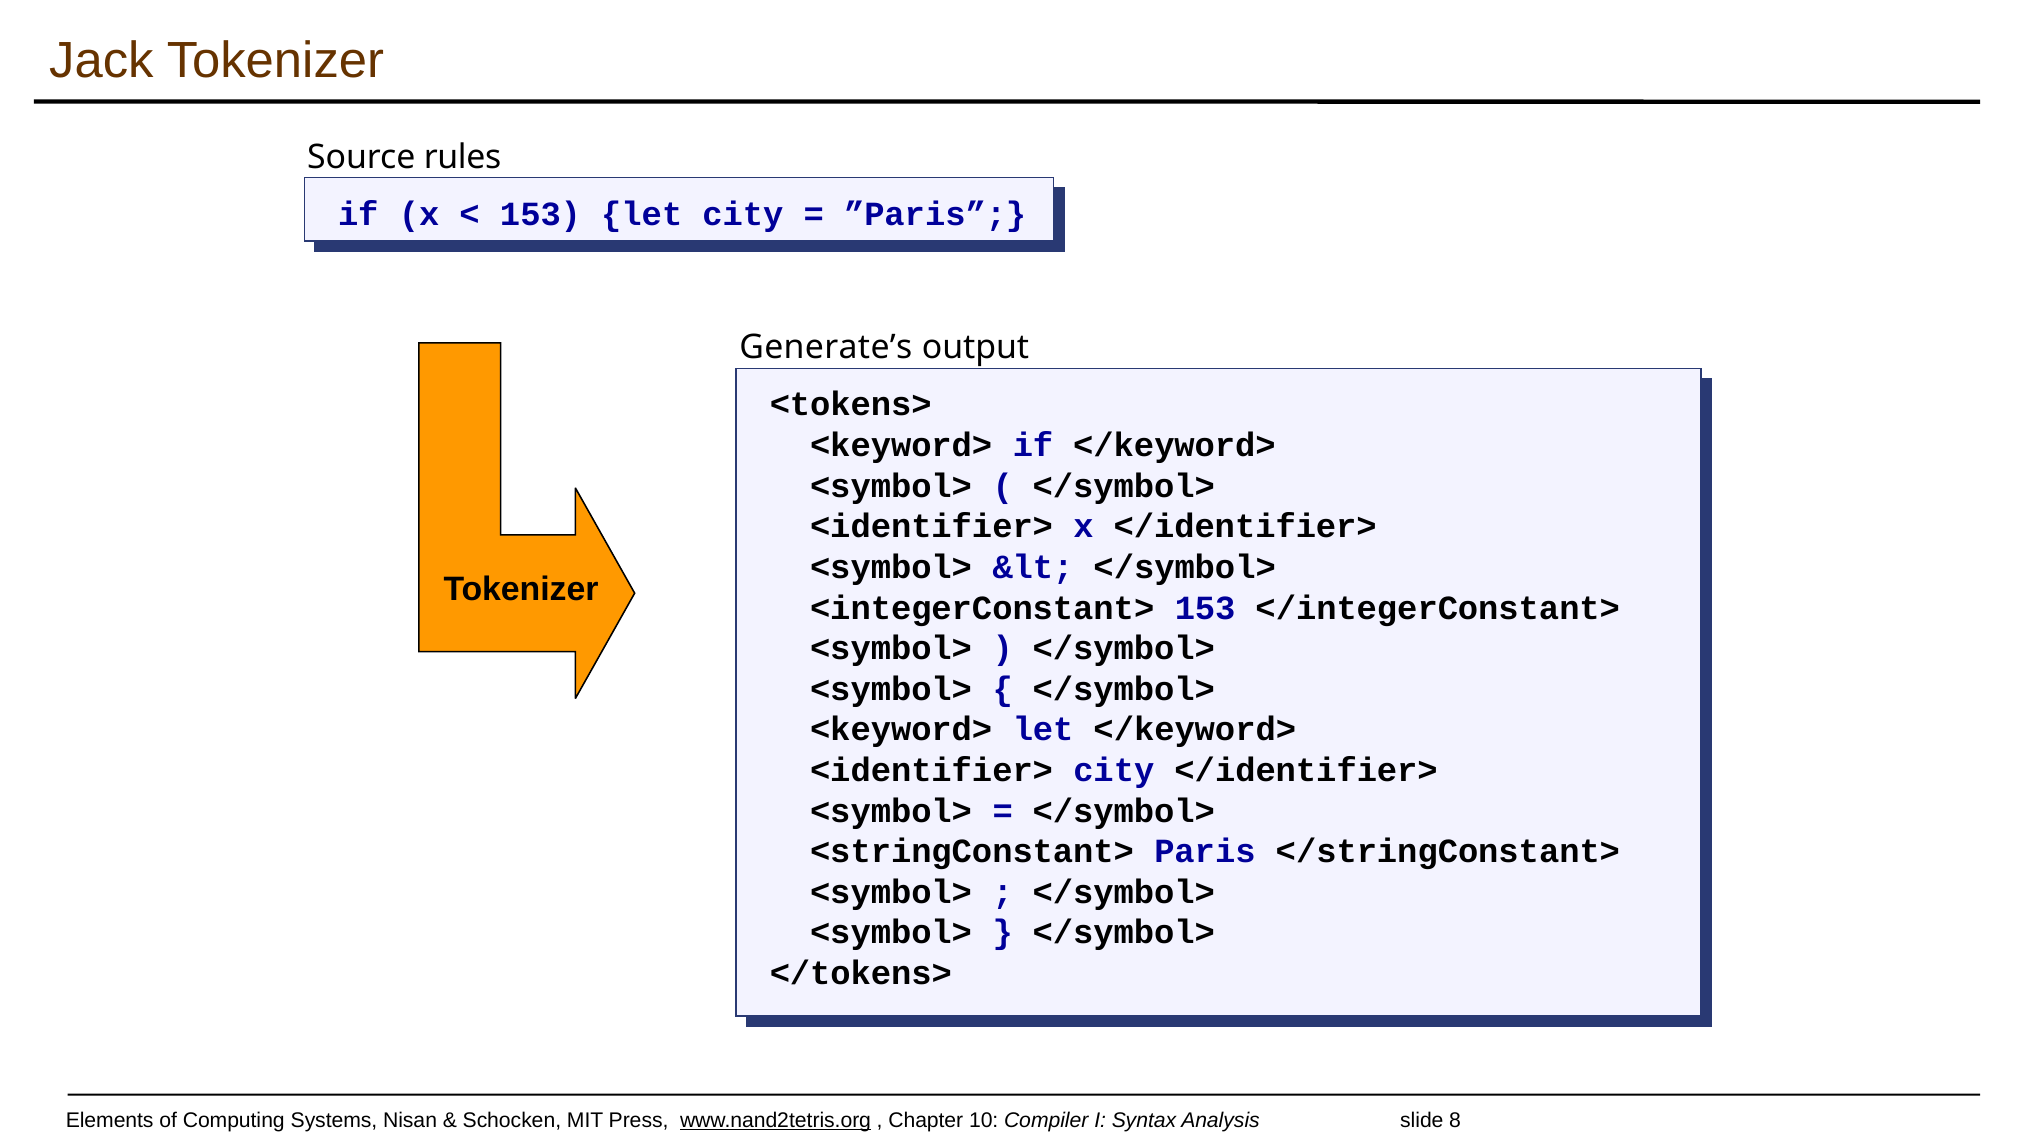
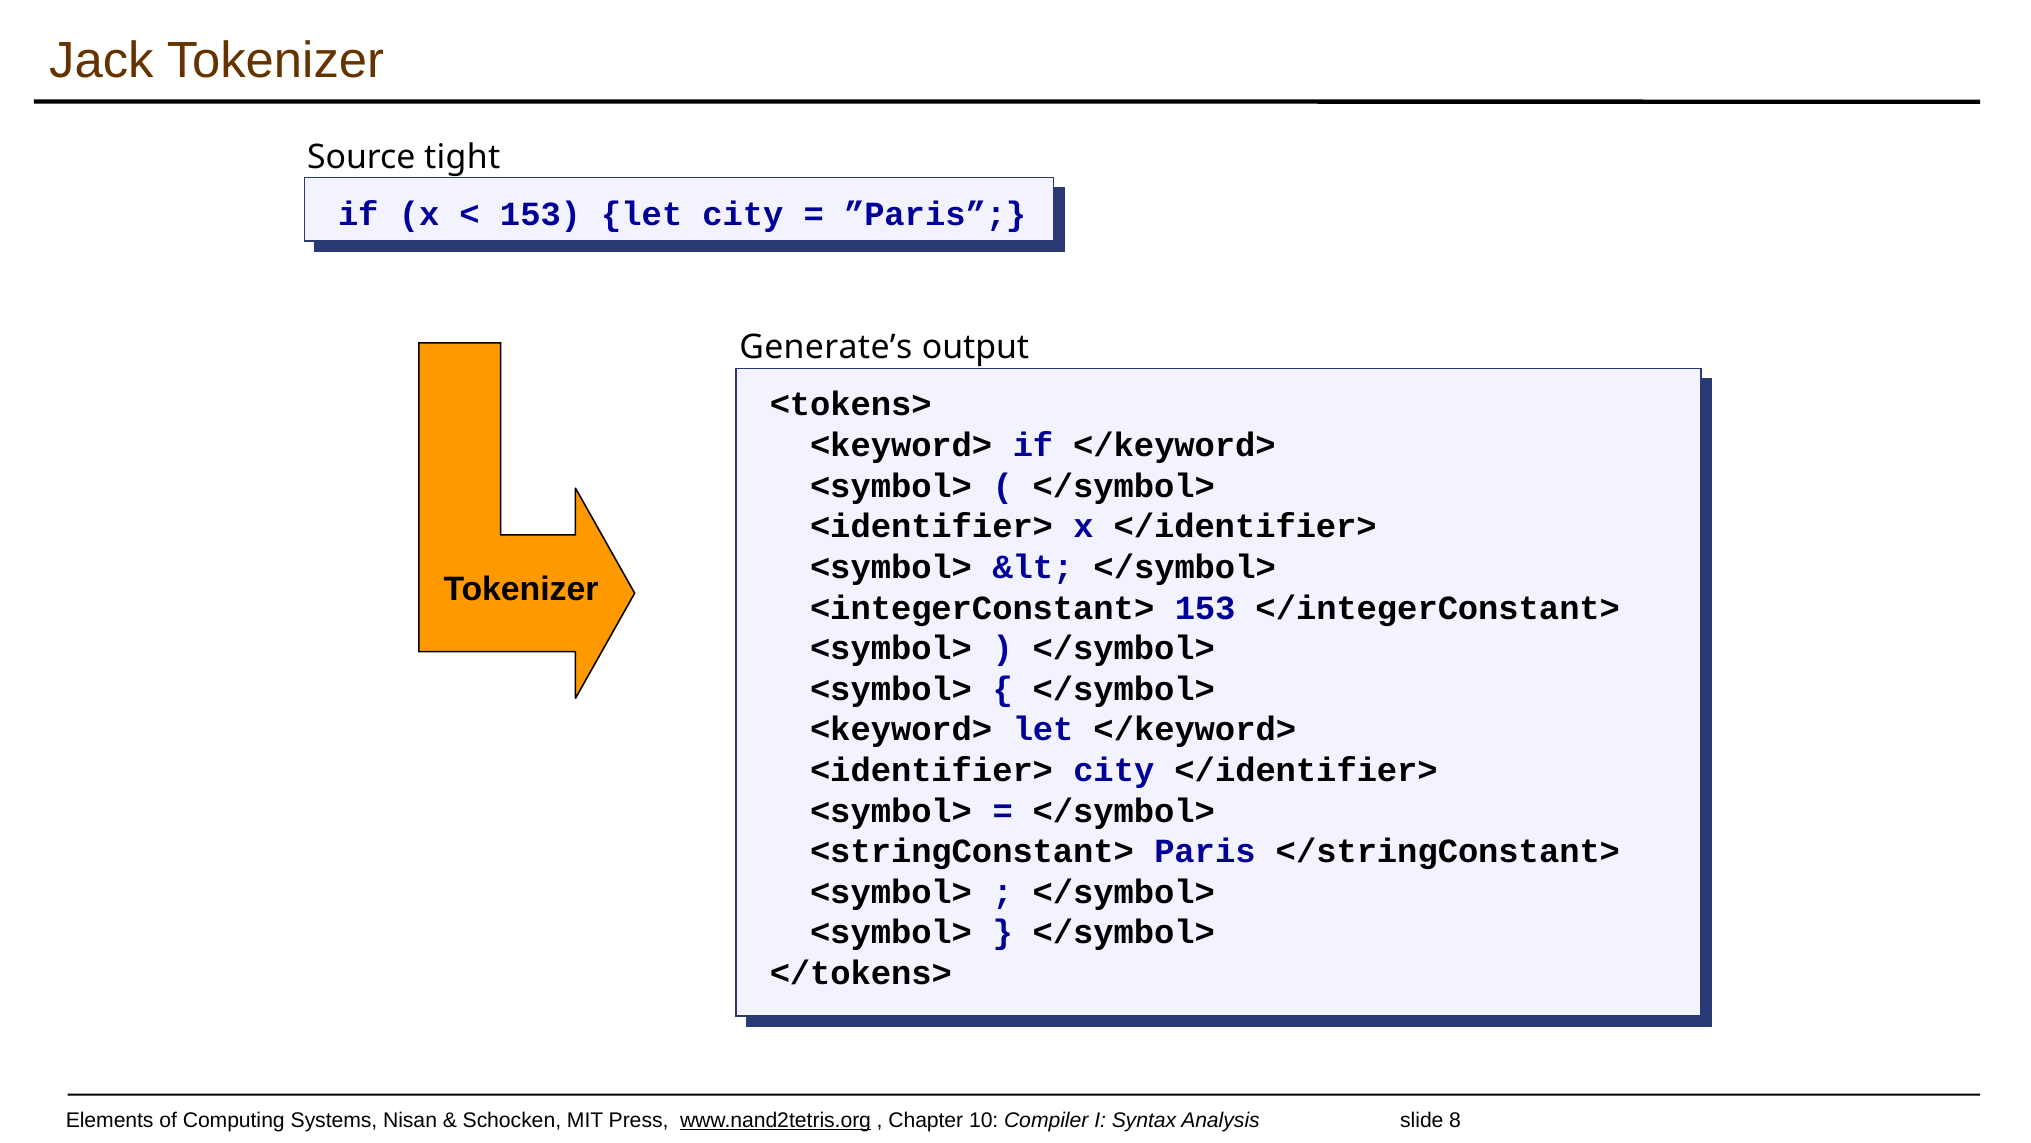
rules: rules -> tight
